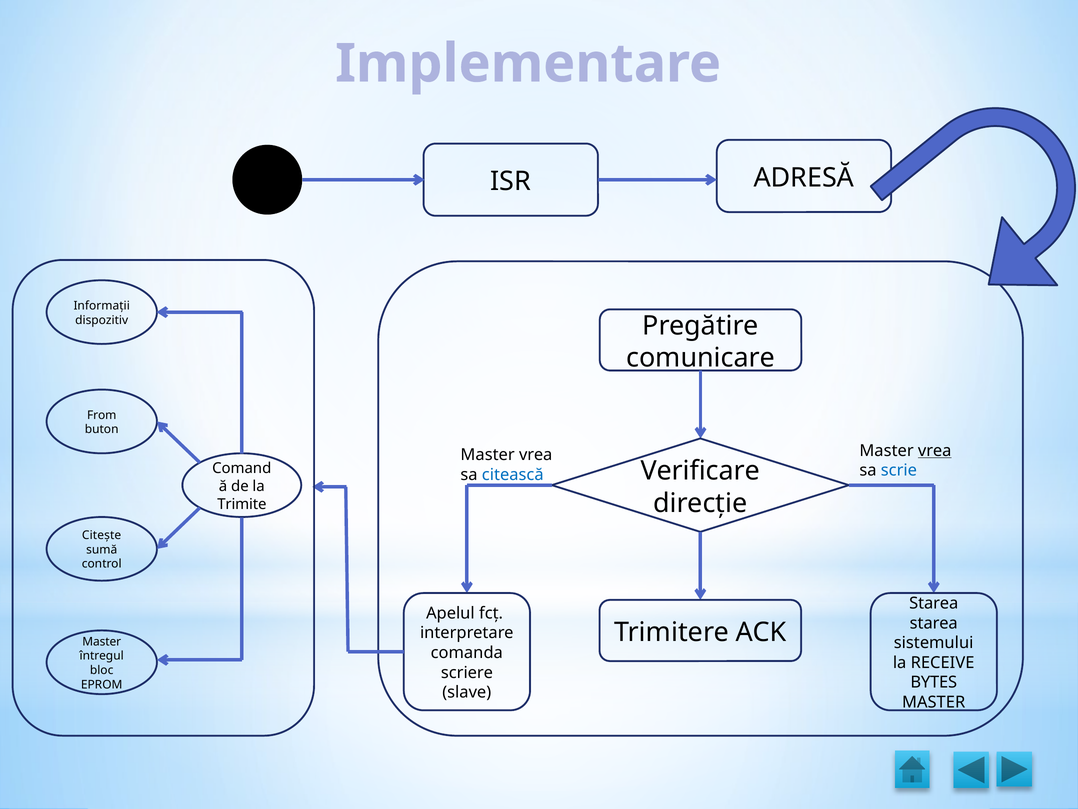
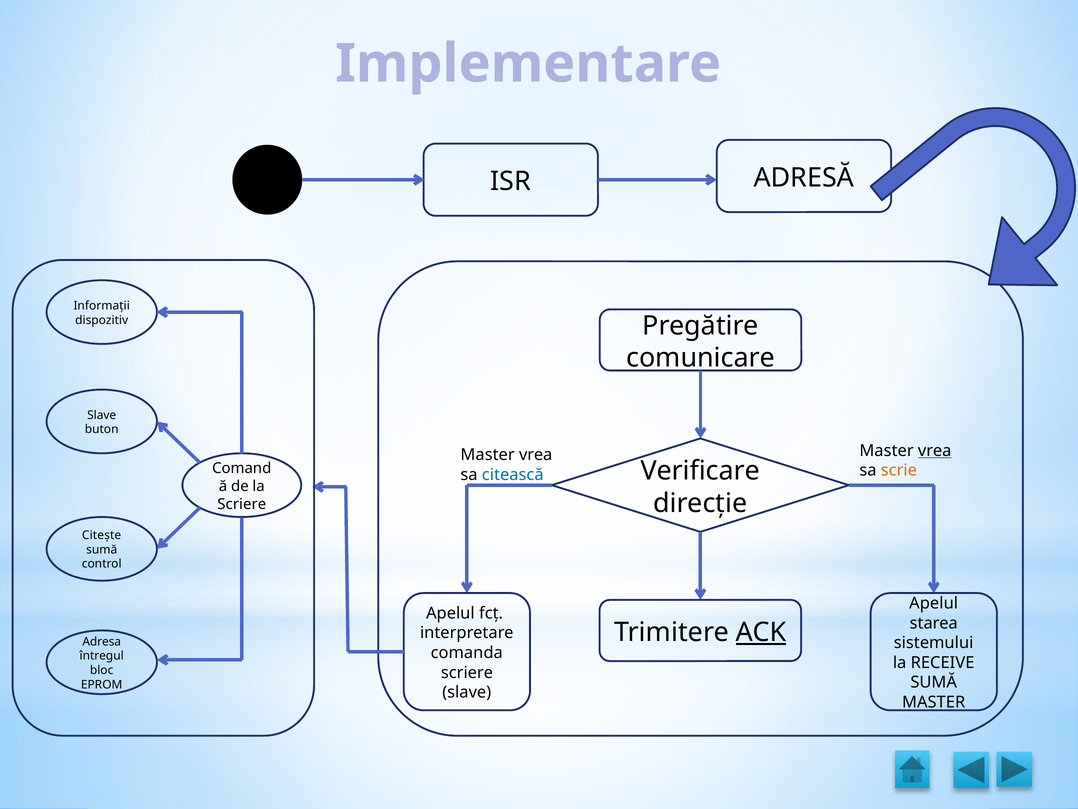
From at (102, 415): From -> Slave
scrie colour: blue -> orange
Trimite at (242, 504): Trimite -> Scriere
Starea at (934, 603): Starea -> Apelul
ACK underline: none -> present
Master at (102, 641): Master -> Adresa
BYTES at (934, 682): BYTES -> SUMĂ
